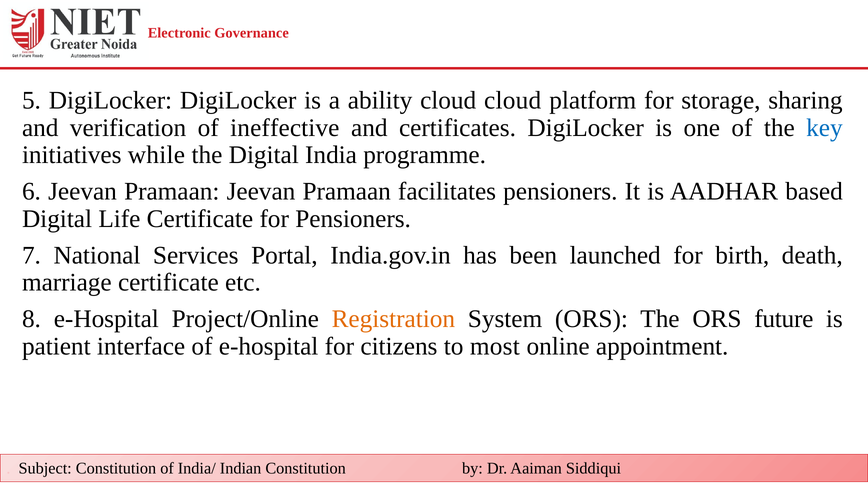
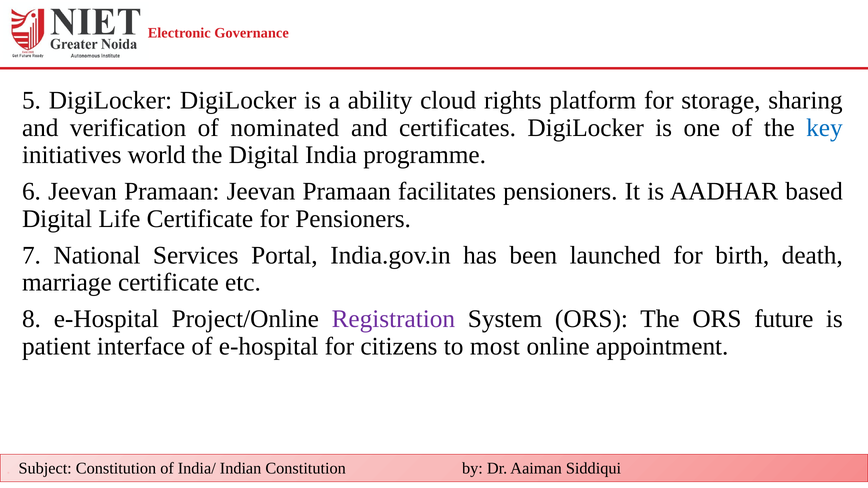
cloud cloud: cloud -> rights
ineffective: ineffective -> nominated
while: while -> world
Registration colour: orange -> purple
